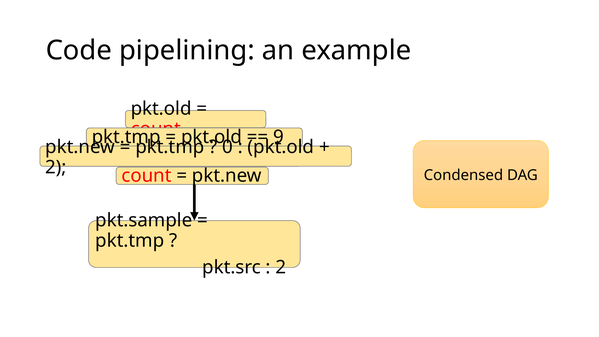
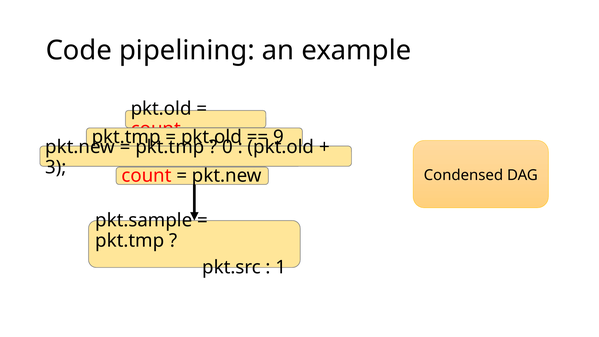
2 at (56, 167): 2 -> 3
2 at (281, 267): 2 -> 1
